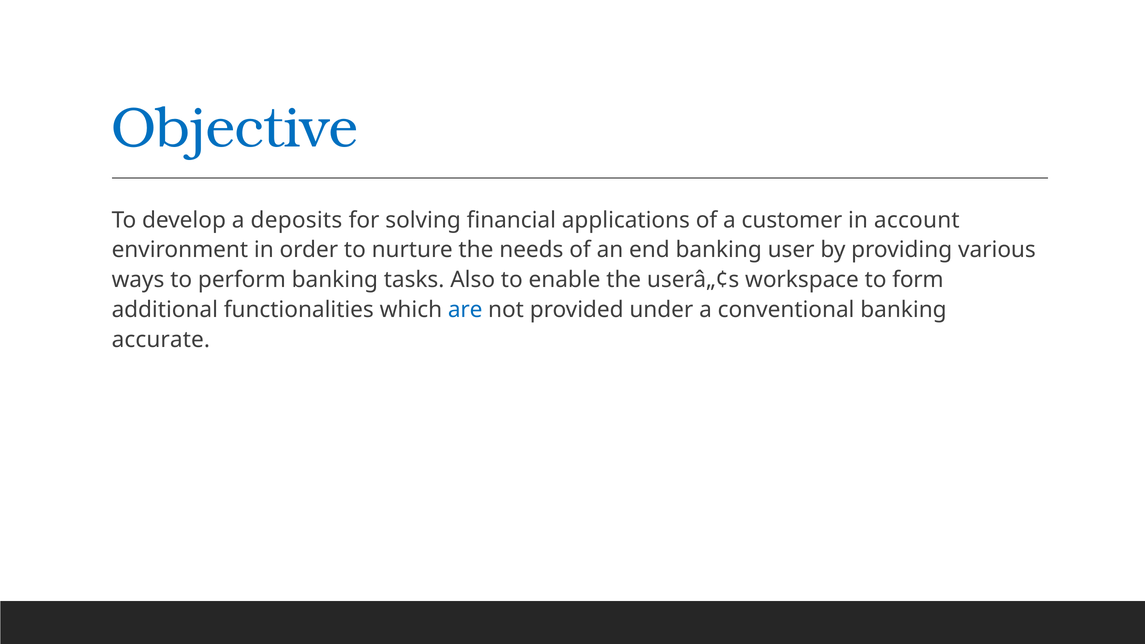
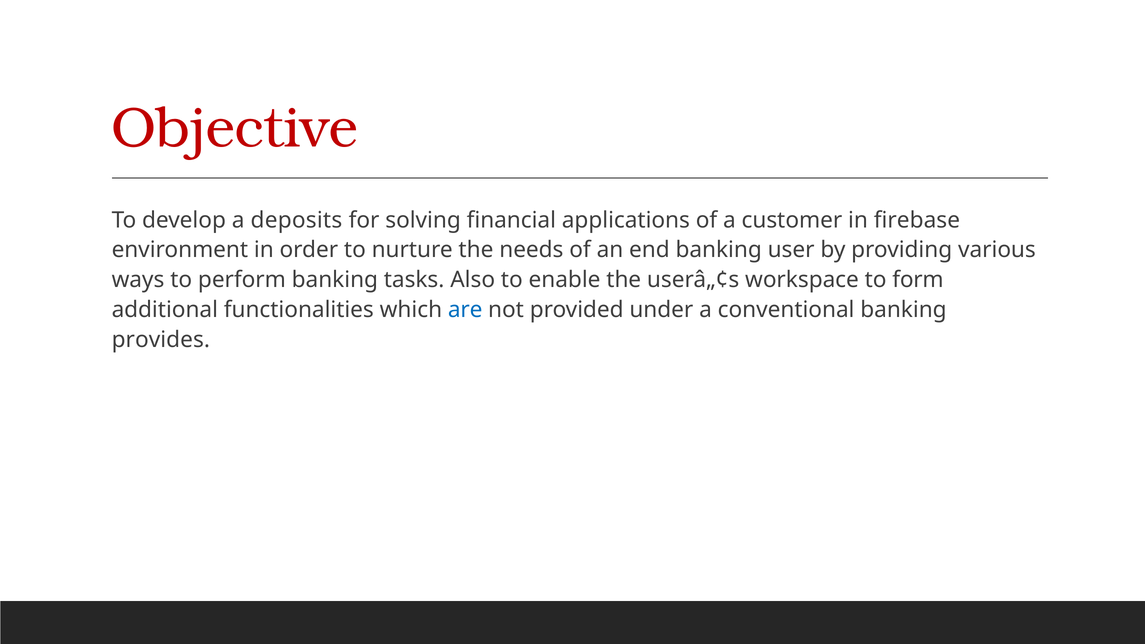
Objective colour: blue -> red
account: account -> firebase
accurate: accurate -> provides
